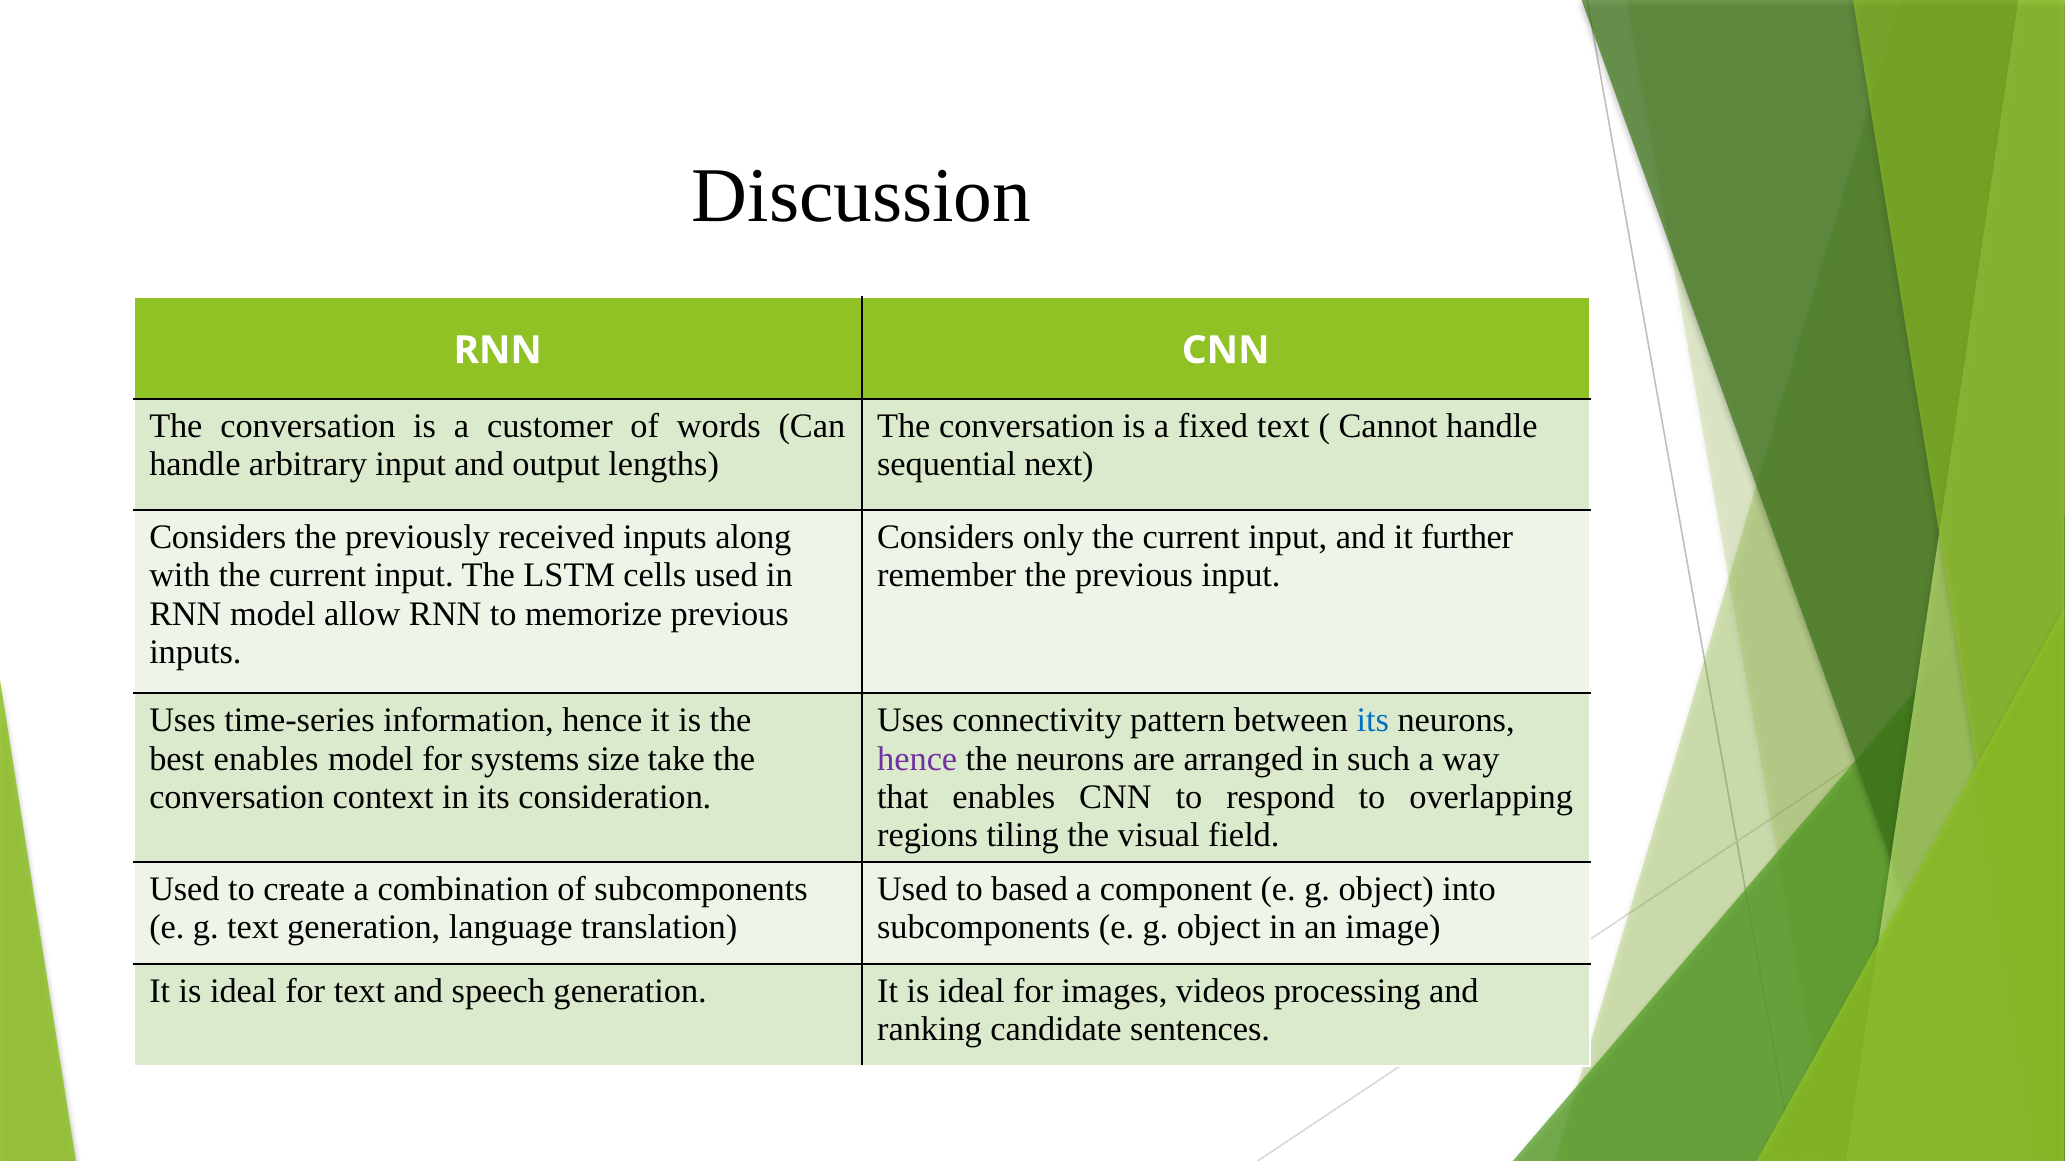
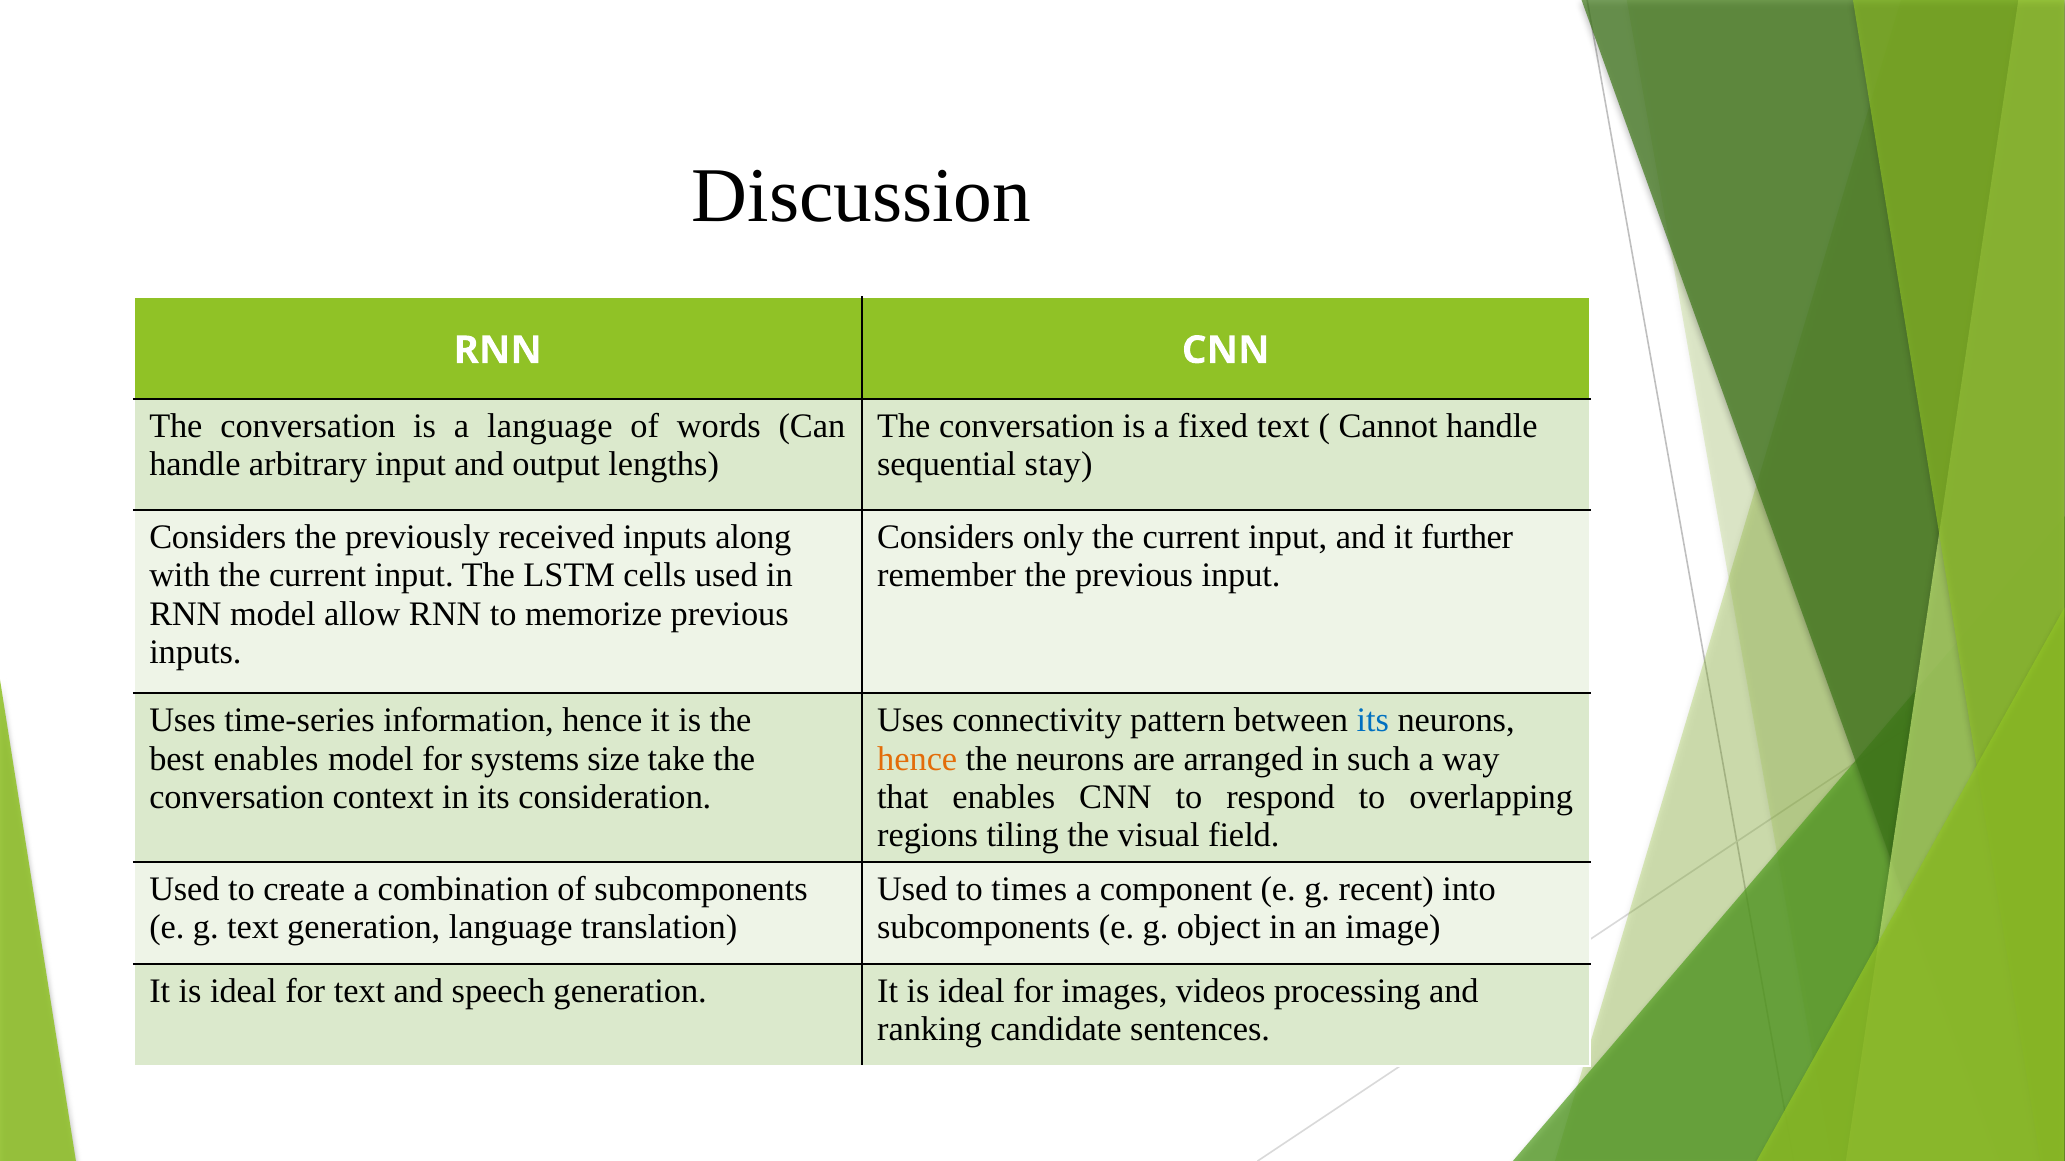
a customer: customer -> language
next: next -> stay
hence at (917, 759) colour: purple -> orange
based: based -> times
component e g object: object -> recent
